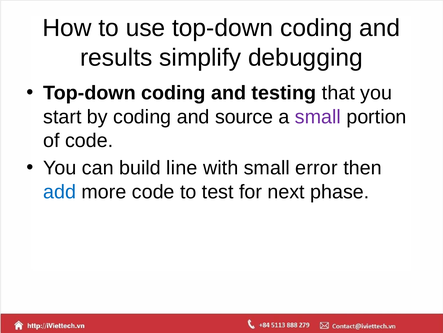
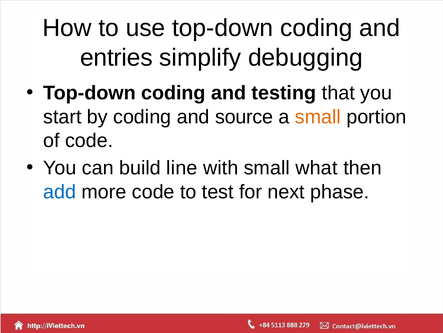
results: results -> entries
small at (318, 117) colour: purple -> orange
error: error -> what
